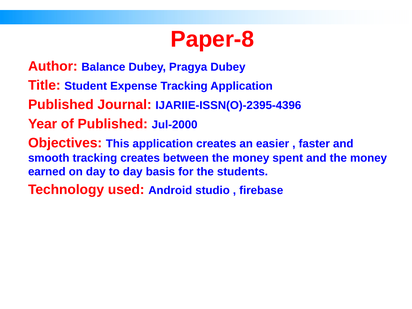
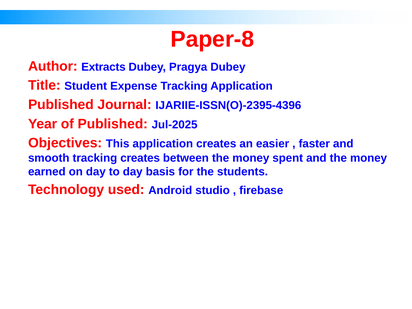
Balance: Balance -> Extracts
Jul-2000: Jul-2000 -> Jul-2025
